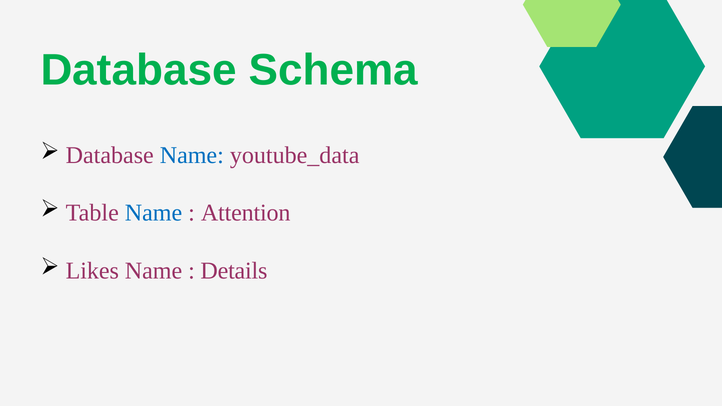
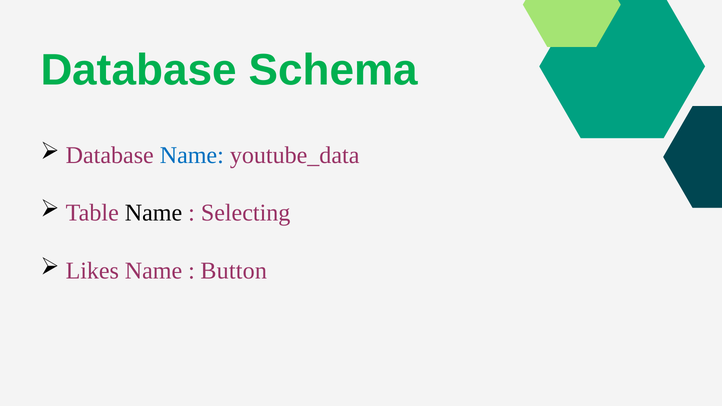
Name at (154, 213) colour: blue -> black
Attention: Attention -> Selecting
Details: Details -> Button
